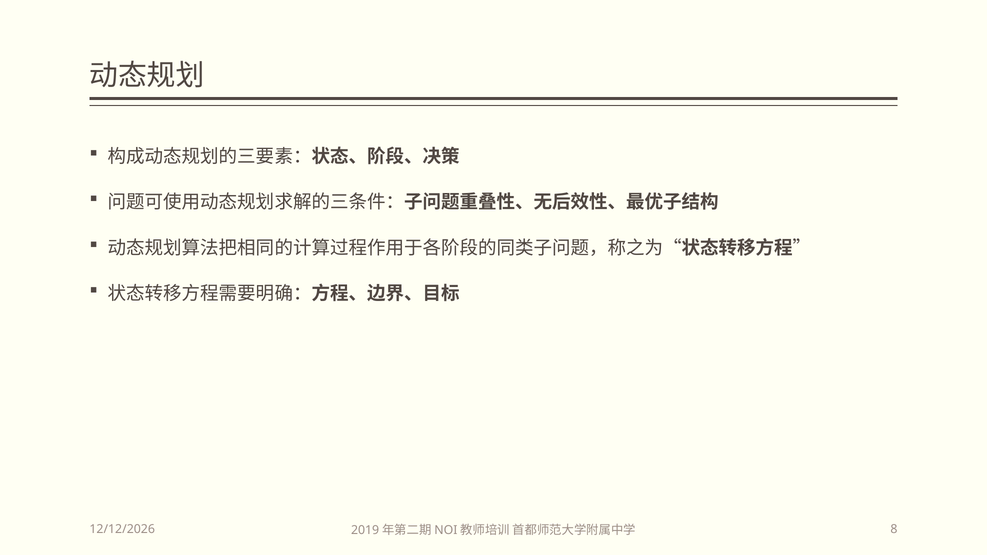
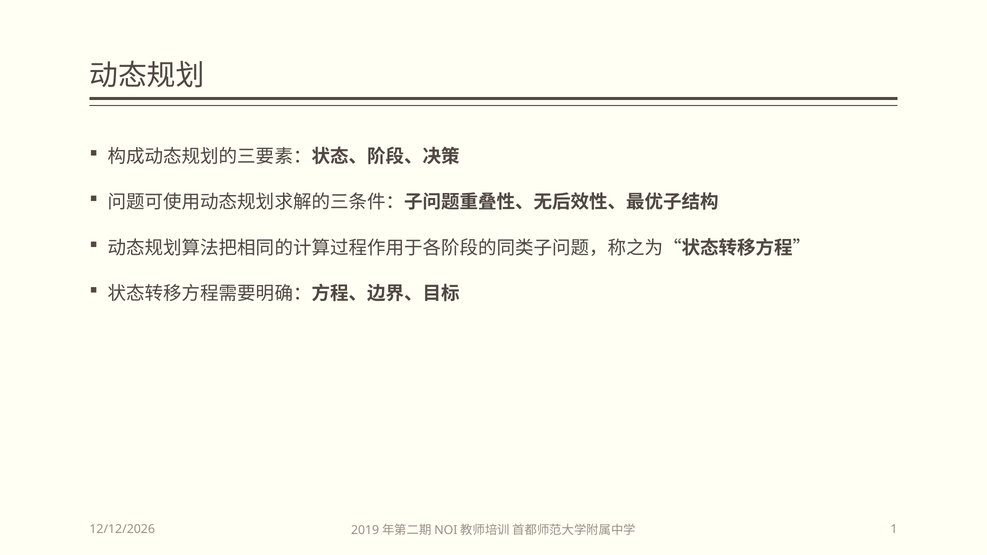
8: 8 -> 1
